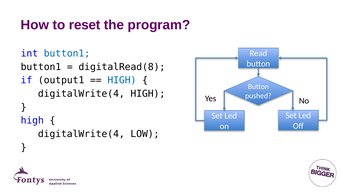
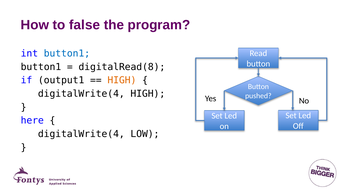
reset: reset -> false
HIGH at (122, 80) colour: blue -> orange
high at (32, 121): high -> here
